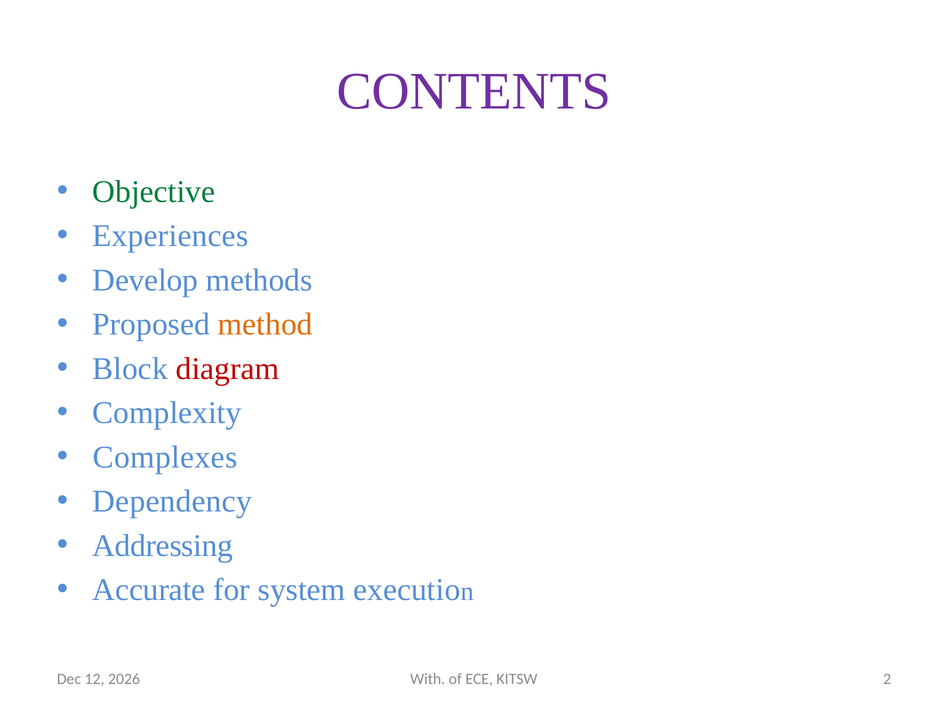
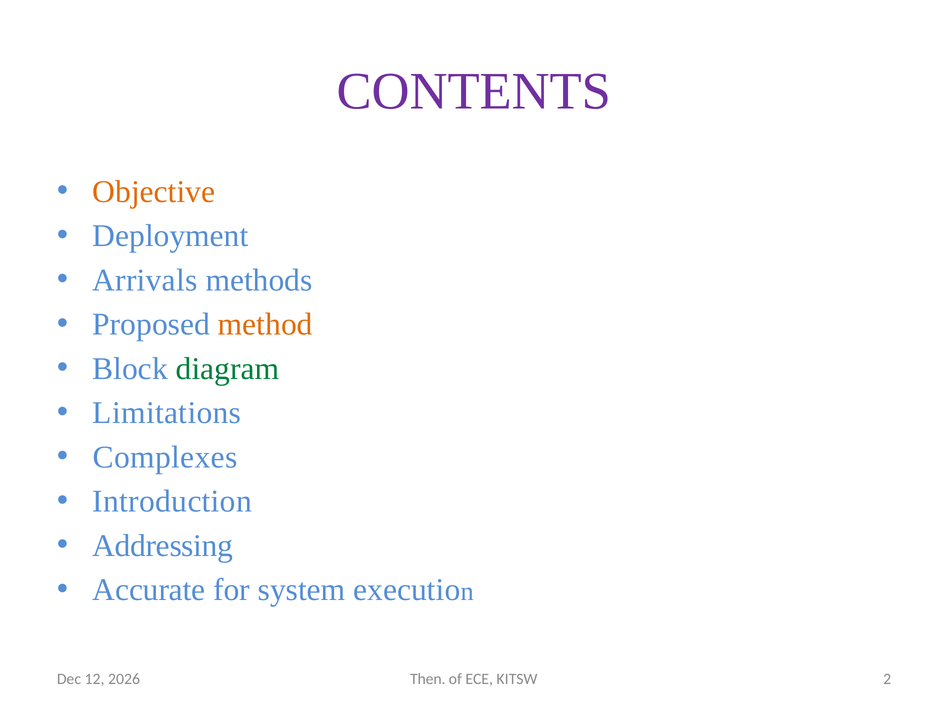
Objective colour: green -> orange
Experiences: Experiences -> Deployment
Develop: Develop -> Arrivals
diagram colour: red -> green
Complexity: Complexity -> Limitations
Dependency: Dependency -> Introduction
With: With -> Then
